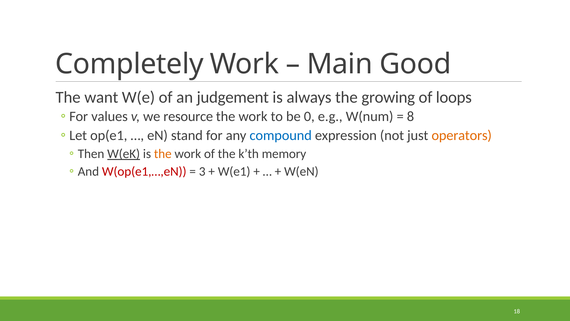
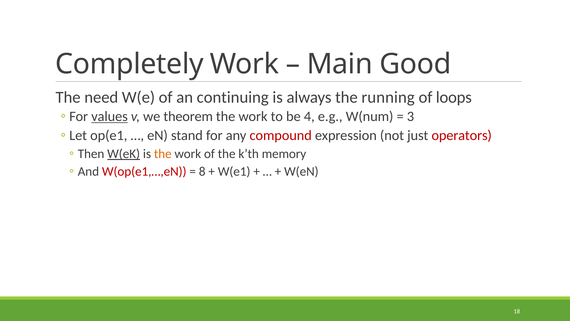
want: want -> need
judgement: judgement -> continuing
growing: growing -> running
values underline: none -> present
resource: resource -> theorem
0: 0 -> 4
8: 8 -> 3
compound colour: blue -> red
operators colour: orange -> red
3: 3 -> 8
